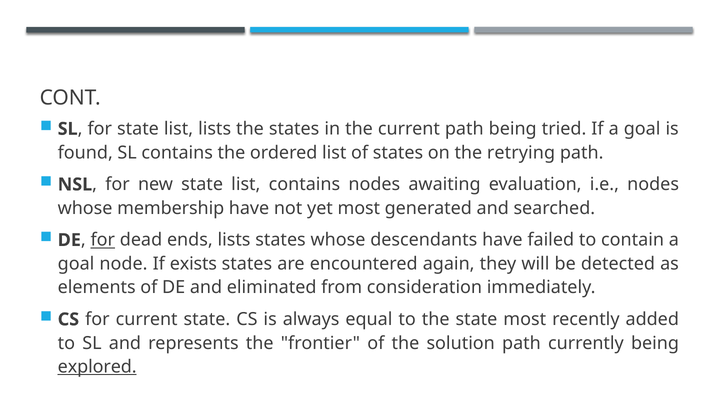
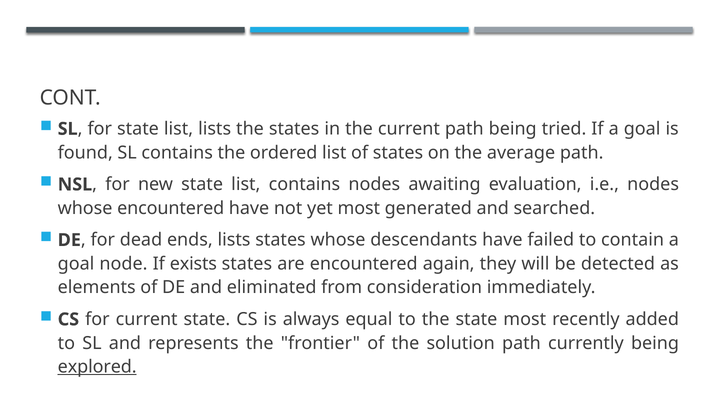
retrying: retrying -> average
whose membership: membership -> encountered
for at (103, 240) underline: present -> none
